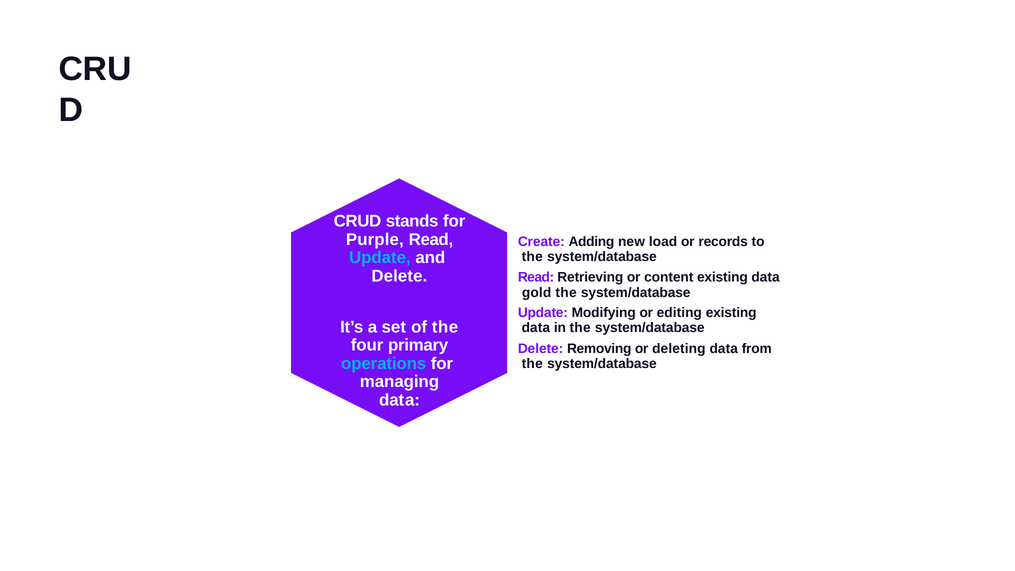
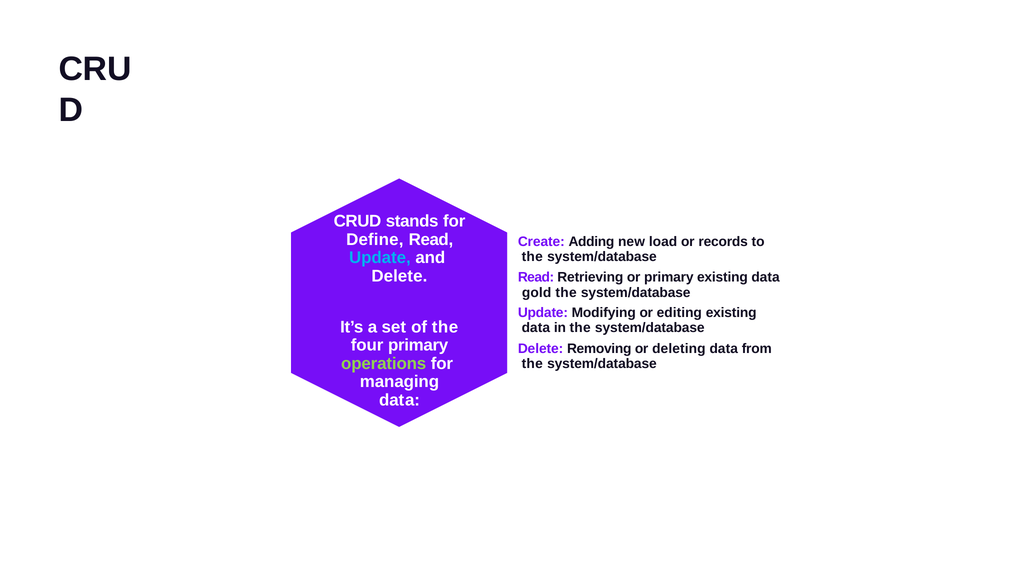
Purple: Purple -> Define
or content: content -> primary
operations colour: light blue -> light green
